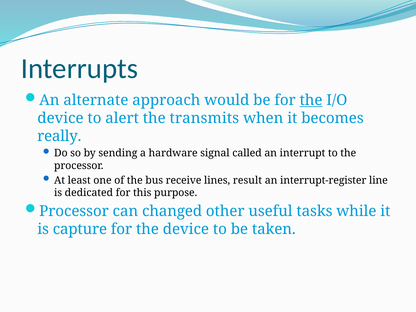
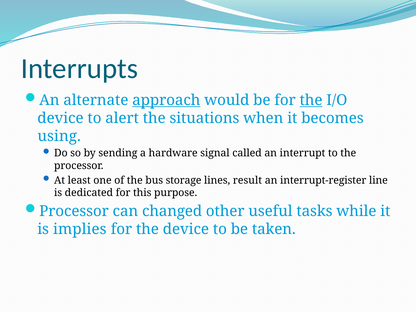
approach underline: none -> present
transmits: transmits -> situations
really: really -> using
receive: receive -> storage
capture: capture -> implies
